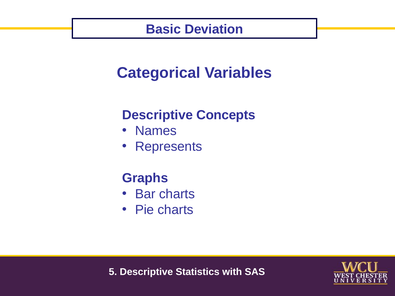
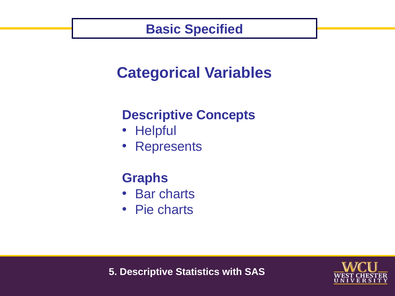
Deviation: Deviation -> Specified
Names: Names -> Helpful
